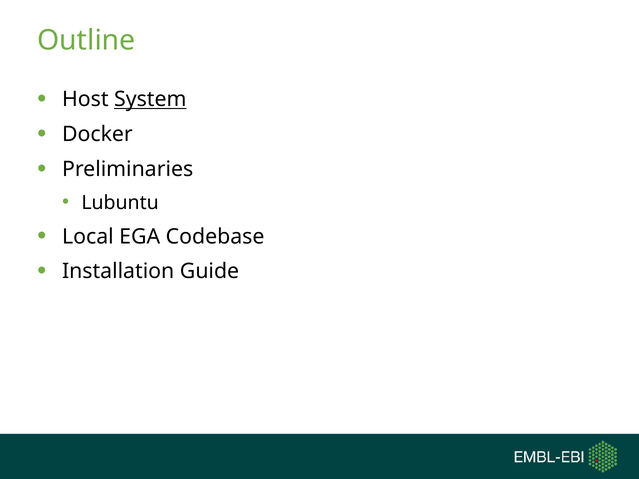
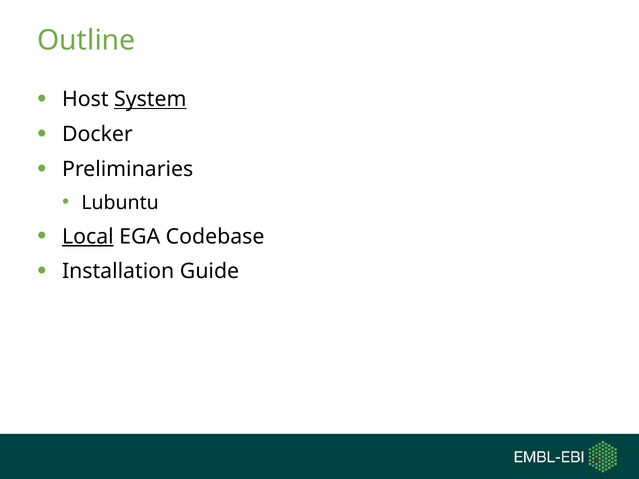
Local underline: none -> present
